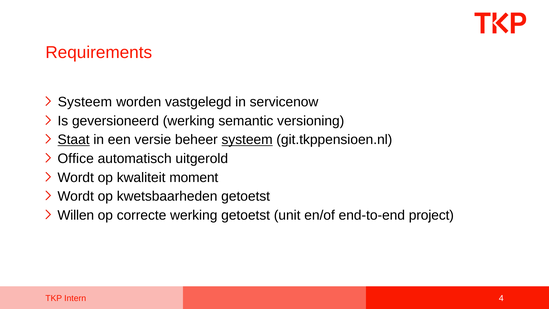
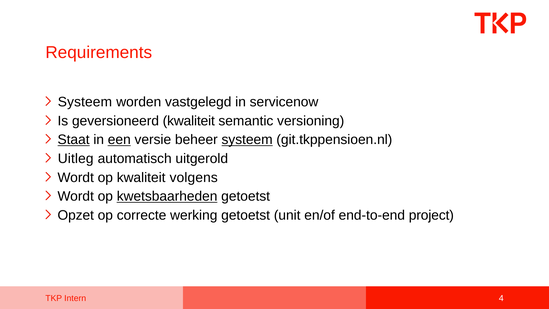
geversioneerd werking: werking -> kwaliteit
een underline: none -> present
Office: Office -> Uitleg
moment: moment -> volgens
kwetsbaarheden underline: none -> present
Willen: Willen -> Opzet
